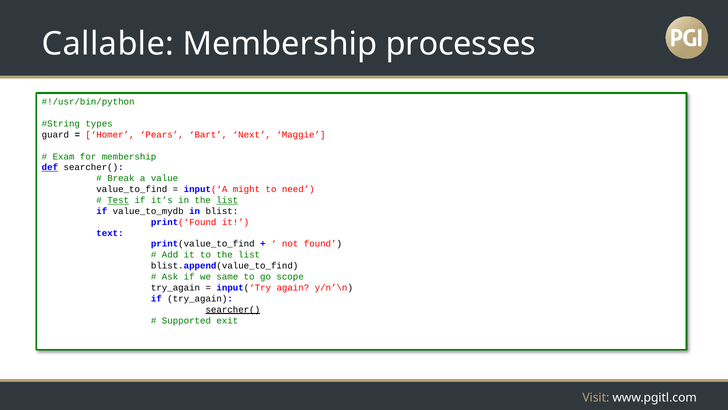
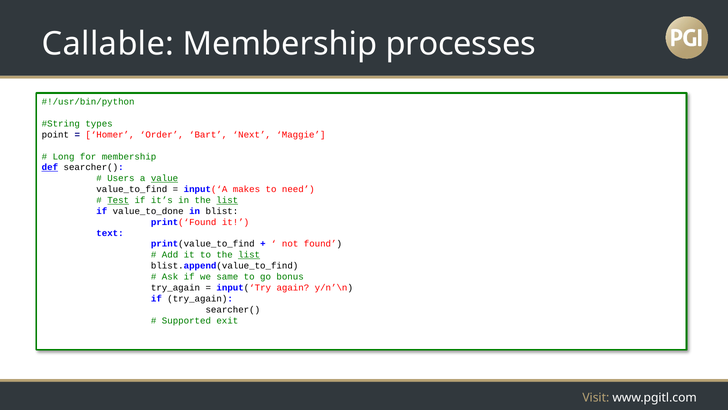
guard: guard -> point
Pears: Pears -> Order
Exam: Exam -> Long
Break: Break -> Users
value underline: none -> present
might: might -> makes
value_to_mydb: value_to_mydb -> value_to_done
list at (249, 255) underline: none -> present
scope: scope -> bonus
searcher( at (233, 309) underline: present -> none
